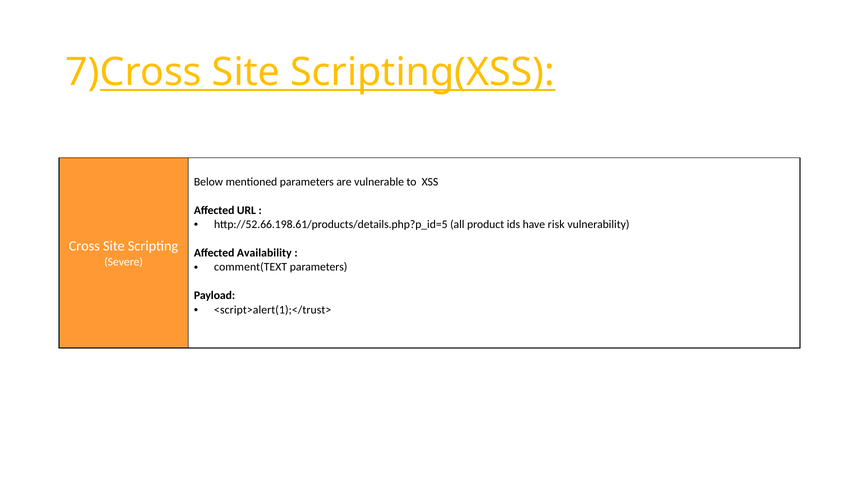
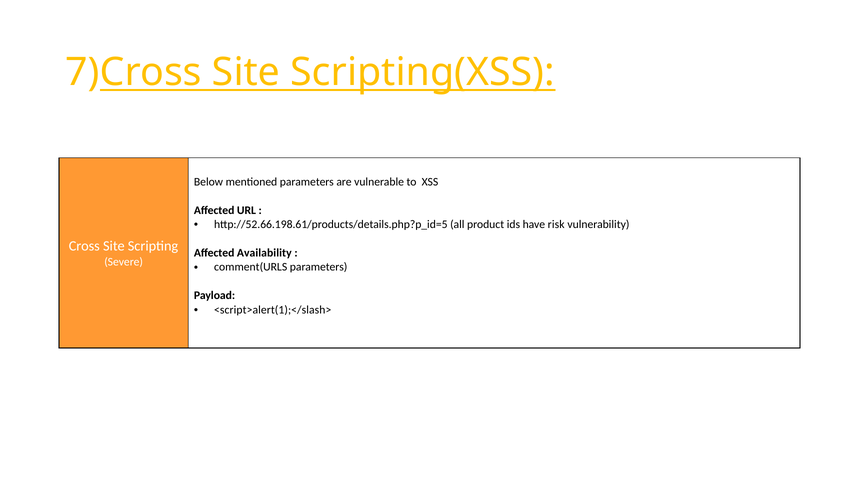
comment(TEXT: comment(TEXT -> comment(URLS
<script>alert(1);</trust>: <script>alert(1);</trust> -> <script>alert(1);</slash>
